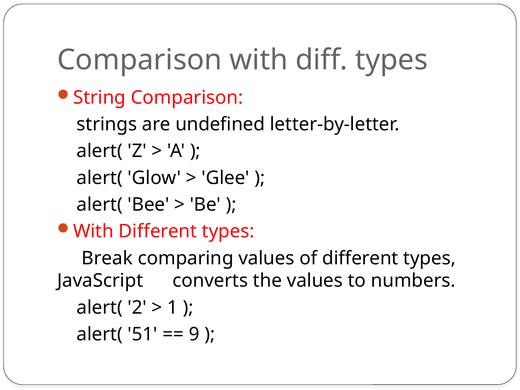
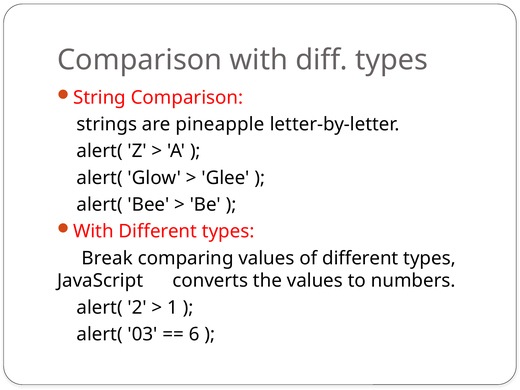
undefined: undefined -> pineapple
51: 51 -> 03
9: 9 -> 6
